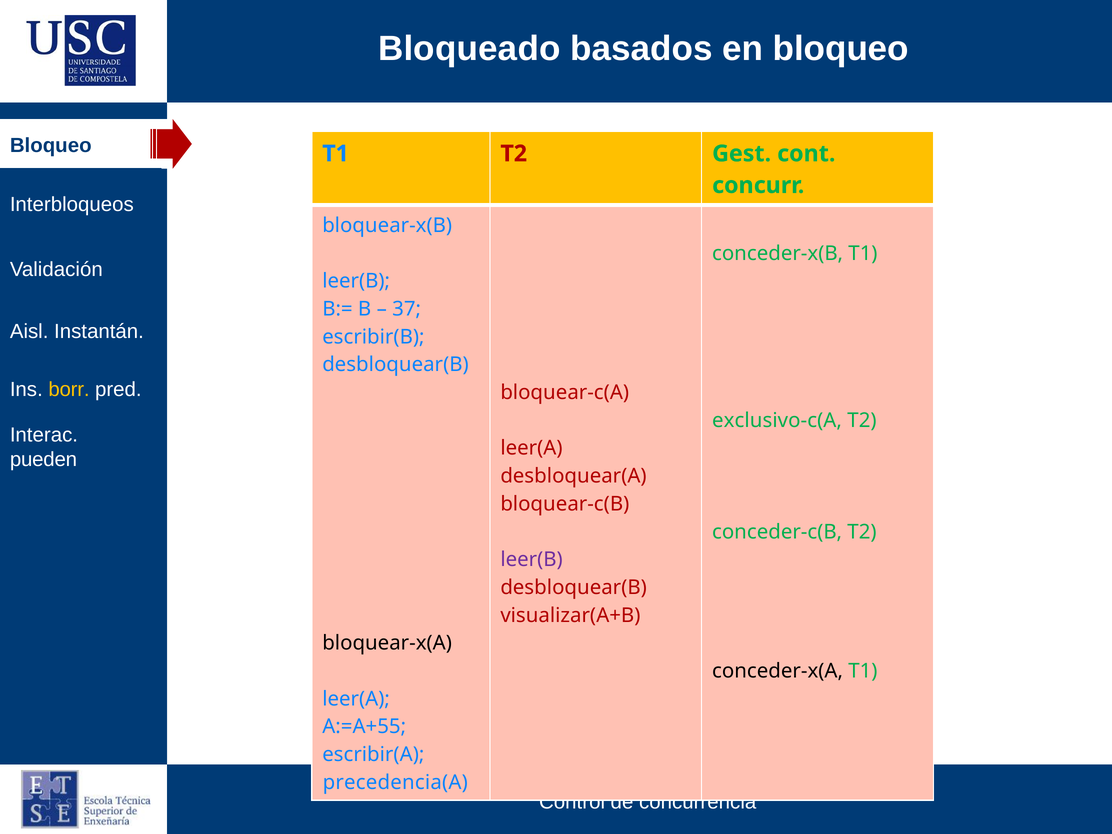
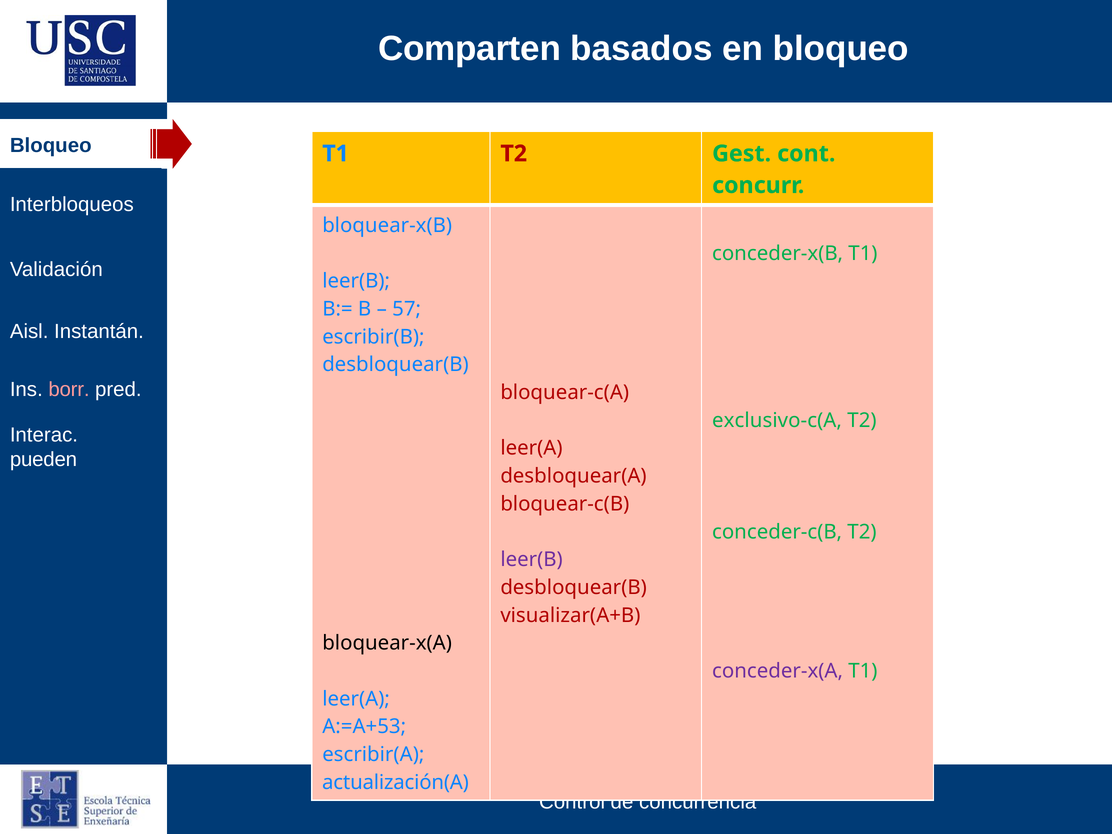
Bloqueado: Bloqueado -> Comparten
37: 37 -> 57
borr colour: yellow -> pink
conceder-x(A colour: black -> purple
A:=A+55: A:=A+55 -> A:=A+53
precedencia(A: precedencia(A -> actualización(A
